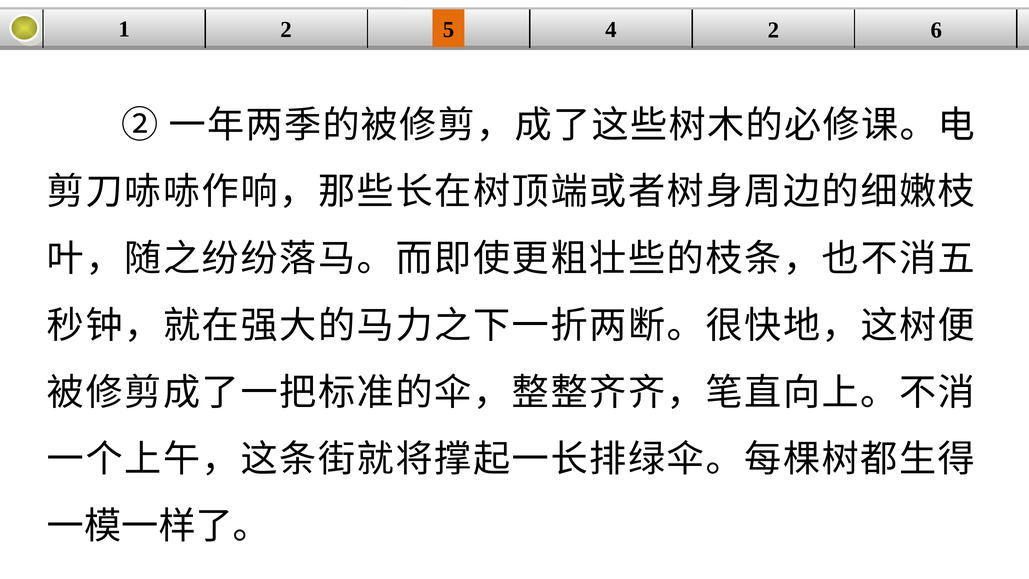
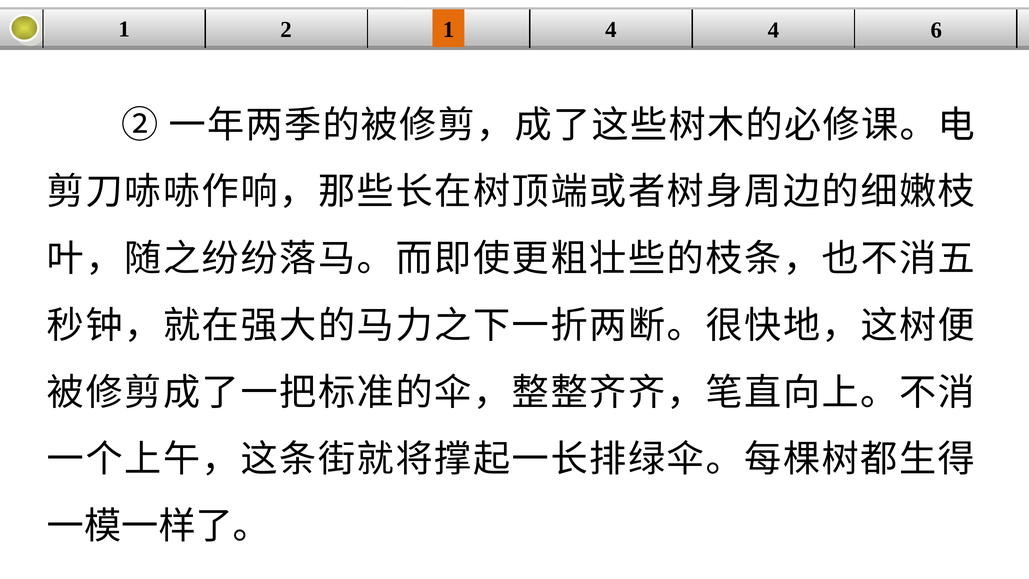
2 5: 5 -> 1
4 2: 2 -> 4
